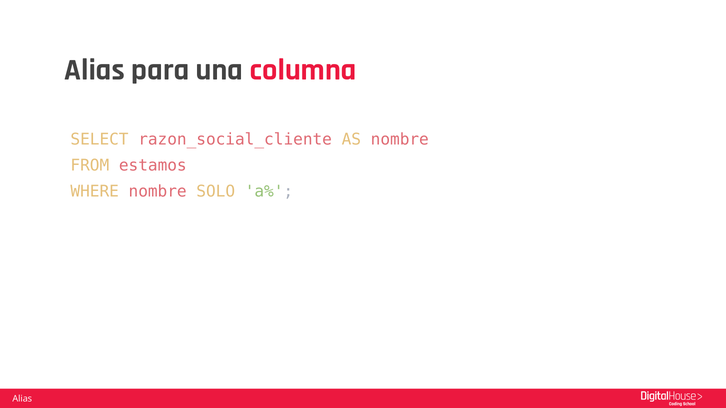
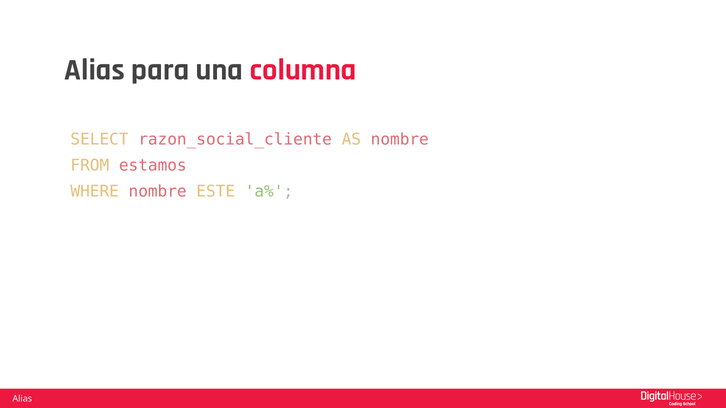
SOLO: SOLO -> ESTE
